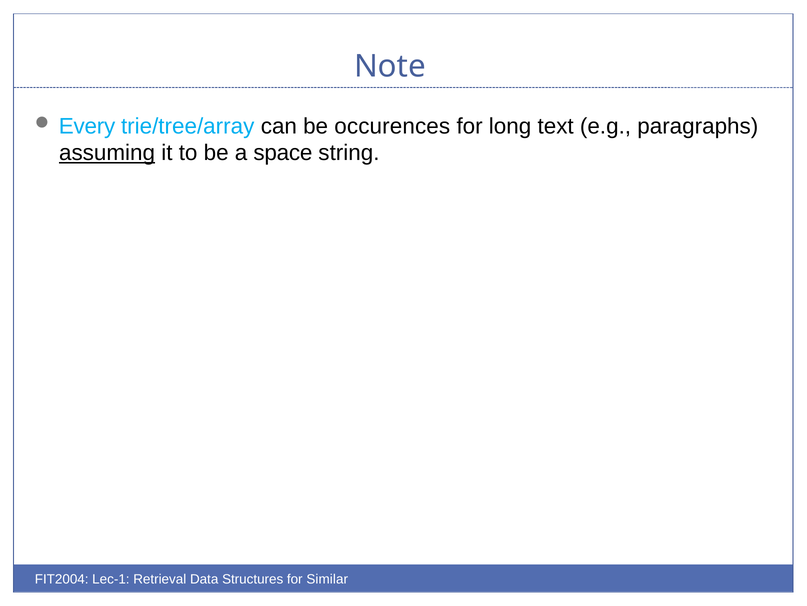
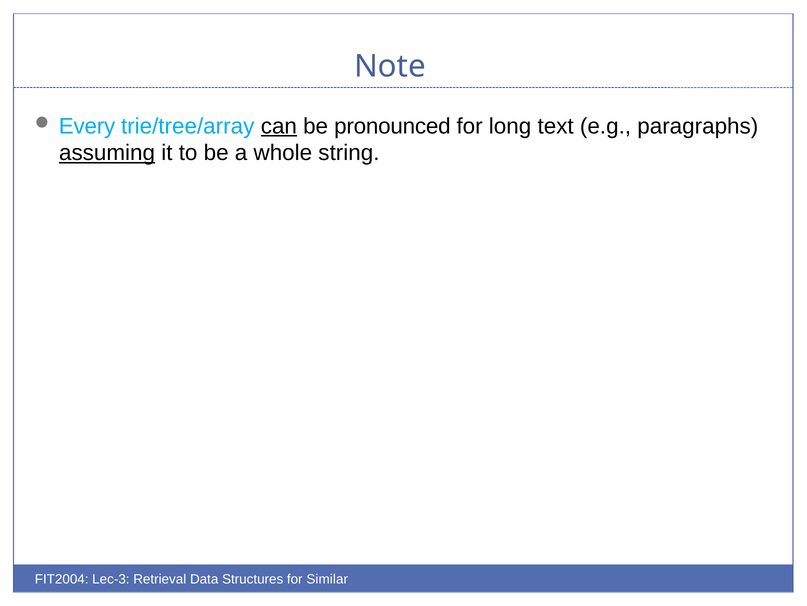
can underline: none -> present
occurences: occurences -> pronounced
space: space -> whole
Lec-1: Lec-1 -> Lec-3
